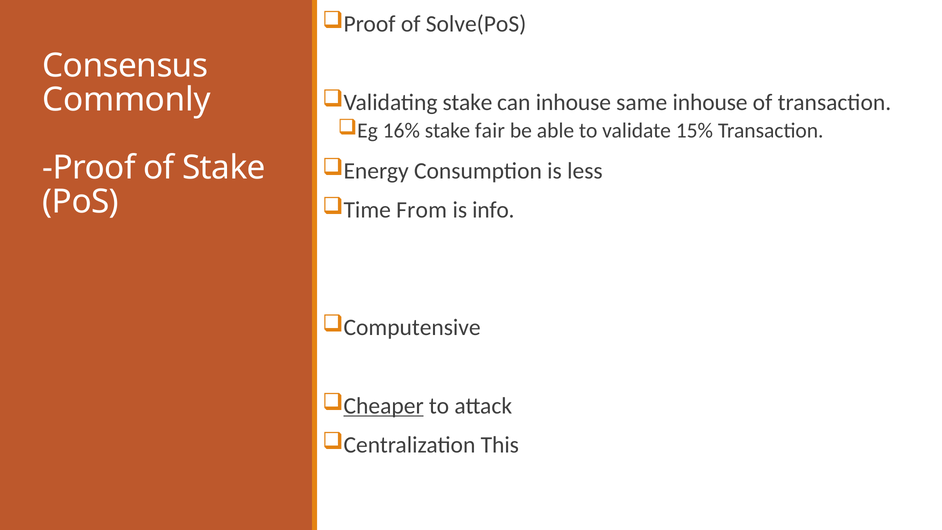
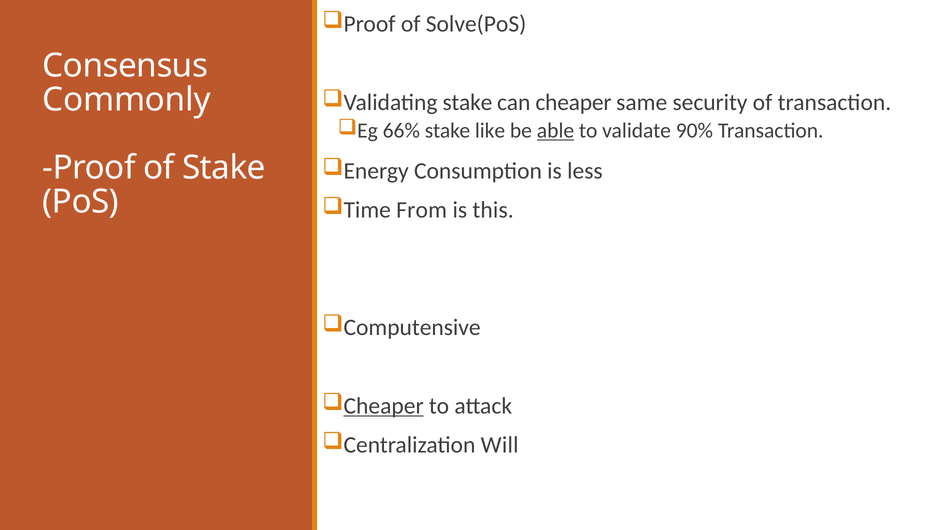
can inhouse: inhouse -> cheaper
same inhouse: inhouse -> security
16%: 16% -> 66%
fair: fair -> like
able underline: none -> present
15%: 15% -> 90%
info: info -> this
This: This -> Will
